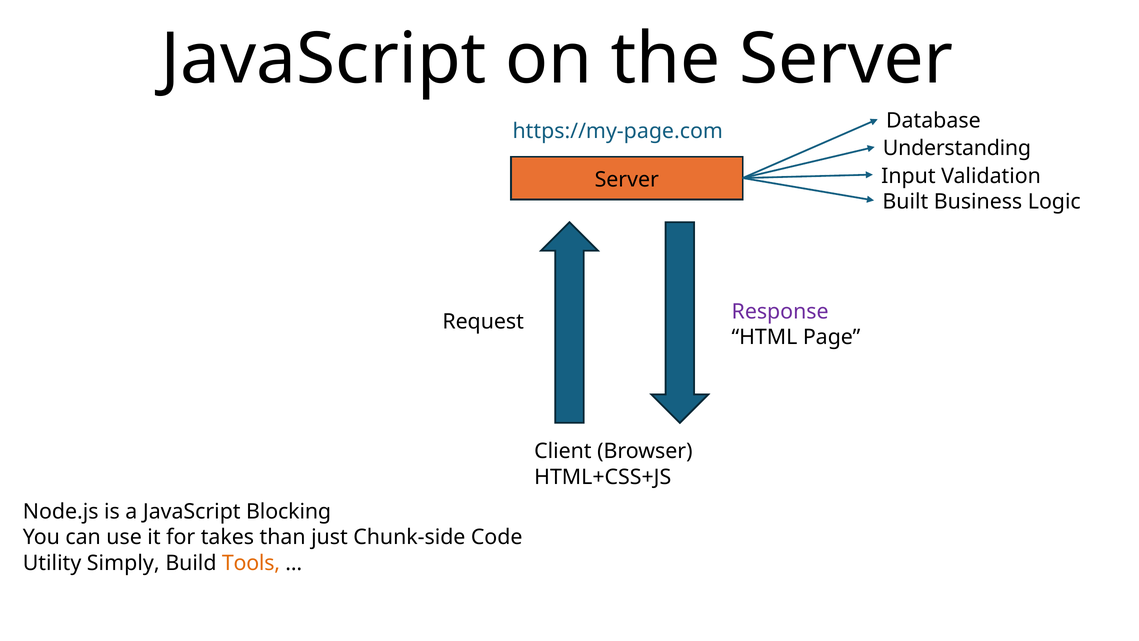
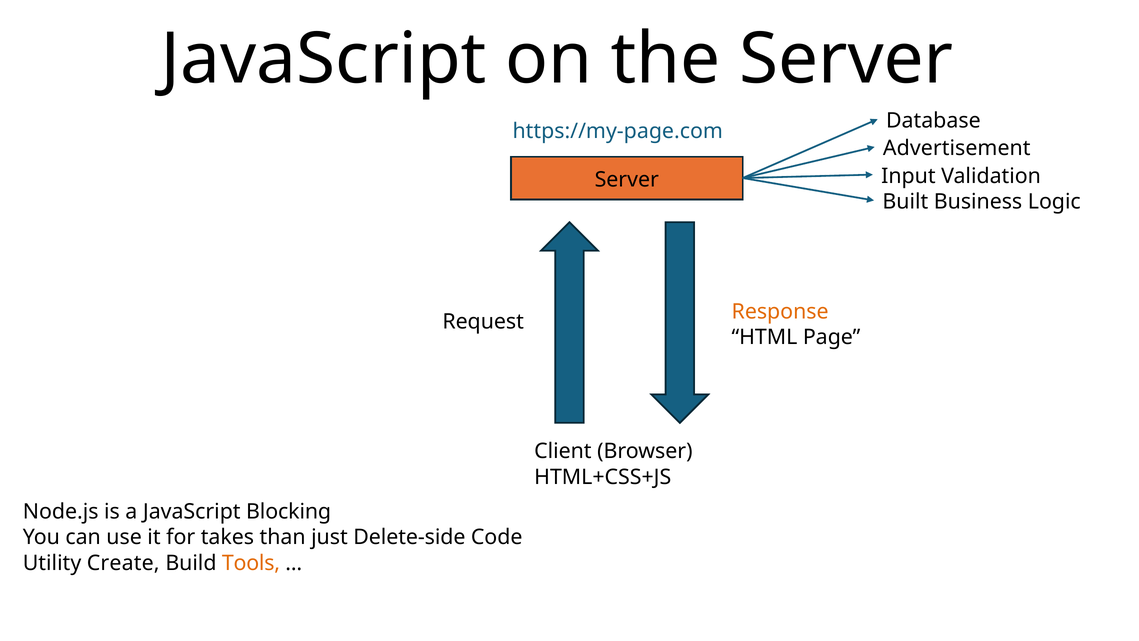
Understanding: Understanding -> Advertisement
Response colour: purple -> orange
Chunk-side: Chunk-side -> Delete-side
Simply: Simply -> Create
